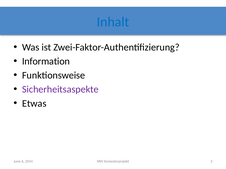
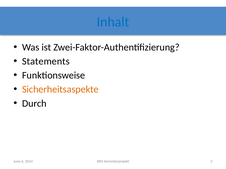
Information: Information -> Statements
Sicherheitsaspekte colour: purple -> orange
Etwas: Etwas -> Durch
